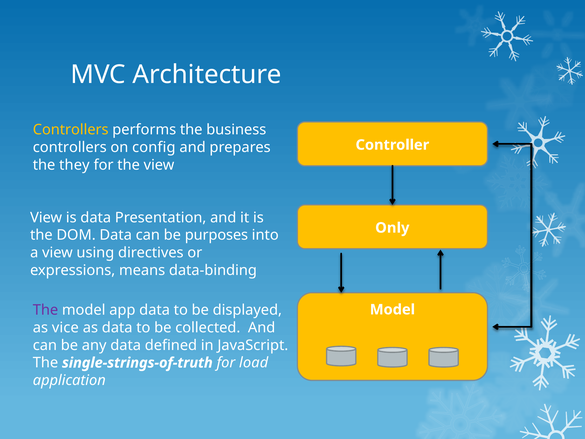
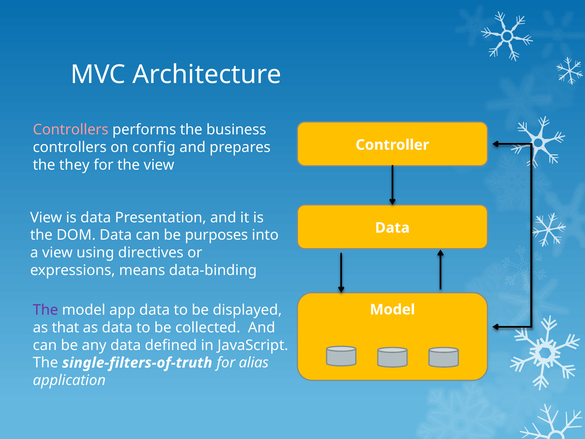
Controllers at (71, 130) colour: yellow -> pink
Only at (392, 228): Only -> Data
vice: vice -> that
single-strings-of-truth: single-strings-of-truth -> single-filters-of-truth
load: load -> alias
